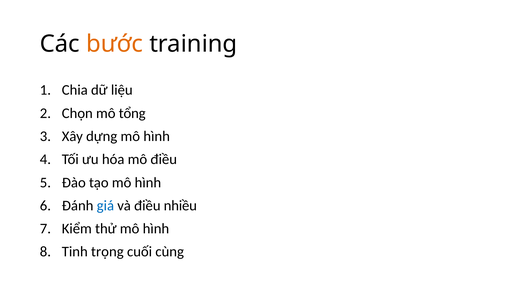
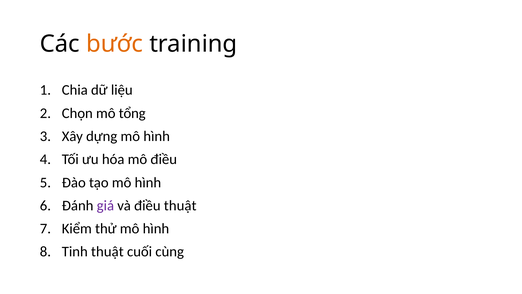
giá colour: blue -> purple
điều nhiều: nhiều -> thuật
Tinh trọng: trọng -> thuật
